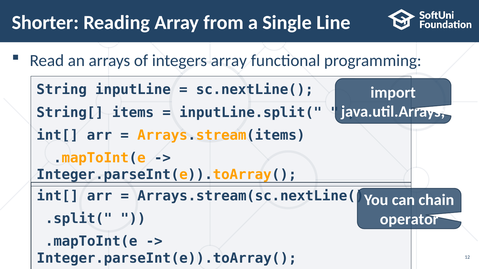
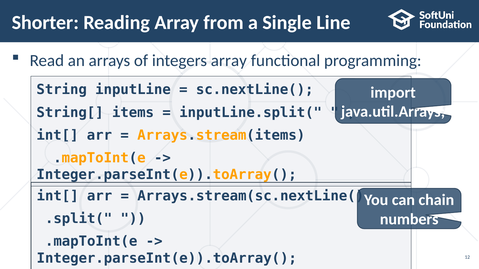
operator: operator -> numbers
